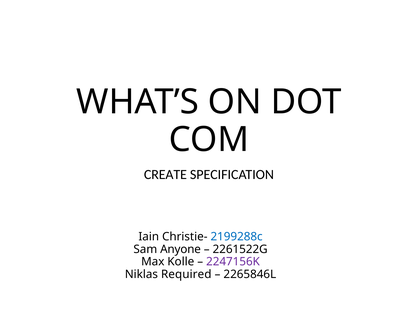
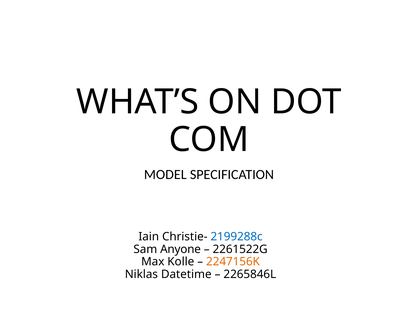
CREATE: CREATE -> MODEL
2247156K colour: purple -> orange
Required: Required -> Datetime
